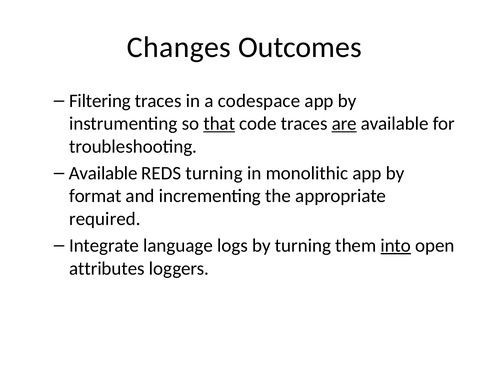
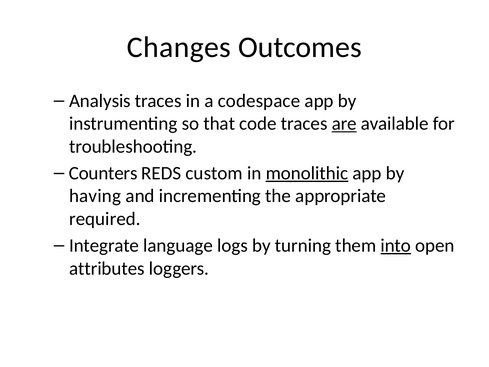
Filtering: Filtering -> Analysis
that underline: present -> none
Available at (103, 173): Available -> Counters
REDS turning: turning -> custom
monolithic underline: none -> present
format: format -> having
